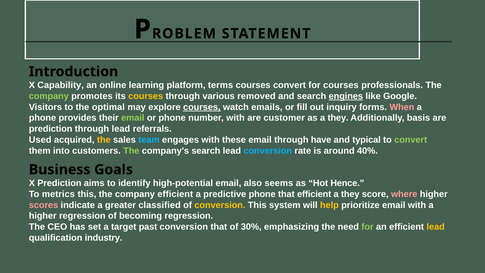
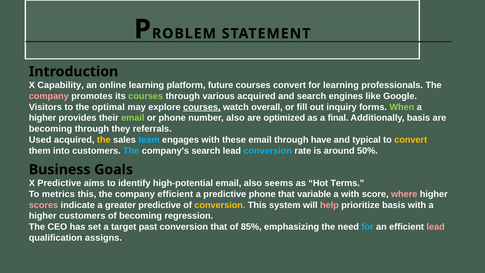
terms: terms -> future
for courses: courses -> learning
company at (49, 96) colour: light green -> pink
courses at (146, 96) colour: yellow -> light green
various removed: removed -> acquired
engines underline: present -> none
emails: emails -> overall
When colour: pink -> light green
phone at (42, 118): phone -> higher
number with: with -> also
customer: customer -> optimized
as a they: they -> final
prediction at (51, 129): prediction -> becoming
through lead: lead -> they
convert at (411, 140) colour: light green -> yellow
The at (131, 151) colour: light green -> light blue
40%: 40% -> 50%
X Prediction: Prediction -> Predictive
Hence: Hence -> Terms
that efficient: efficient -> variable
they at (350, 194): they -> with
greater classified: classified -> predictive
help colour: yellow -> pink
prioritize email: email -> basis
higher regression: regression -> customers
30%: 30% -> 85%
for at (368, 227) colour: light green -> light blue
lead at (436, 227) colour: yellow -> pink
industry: industry -> assigns
